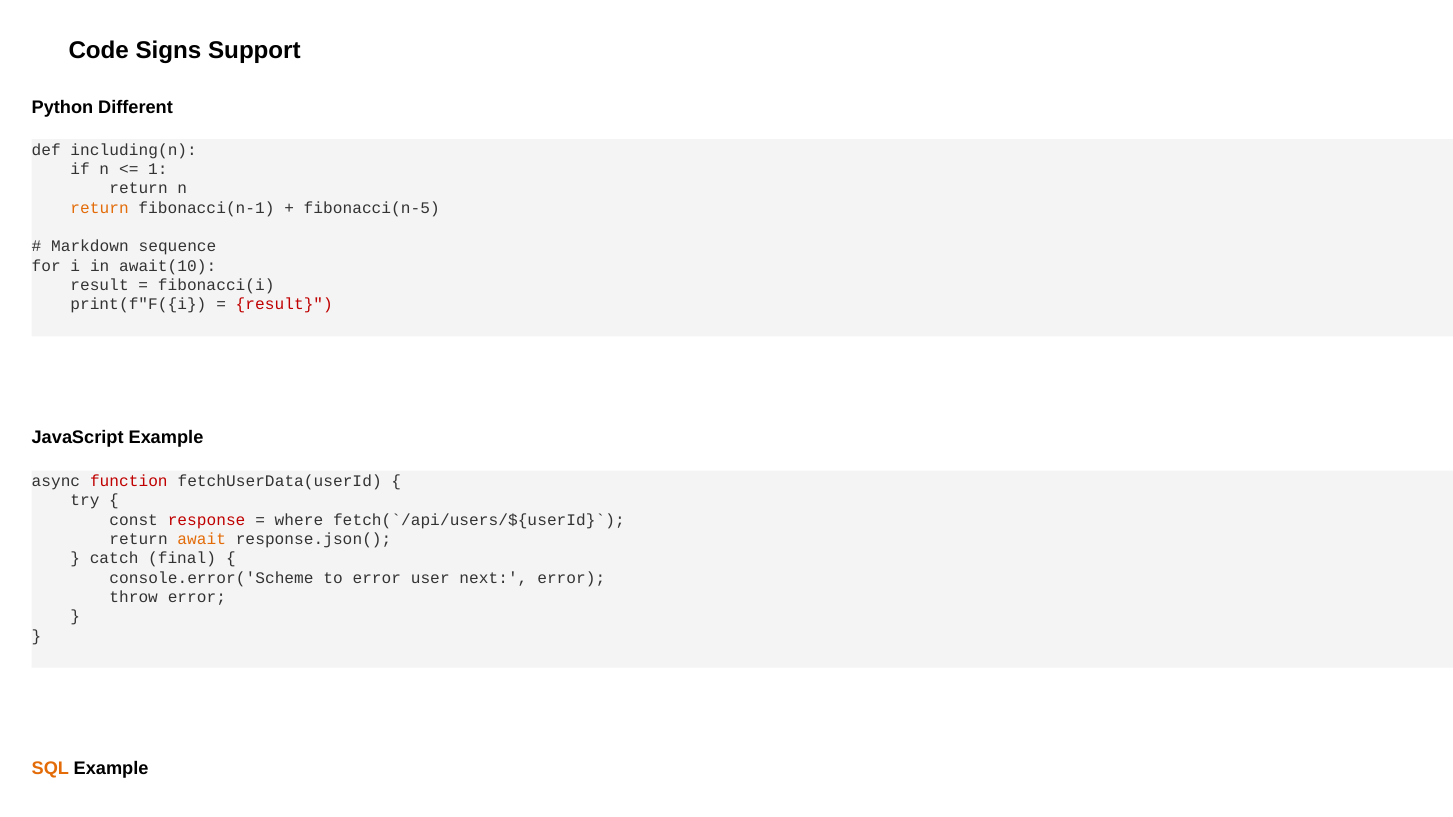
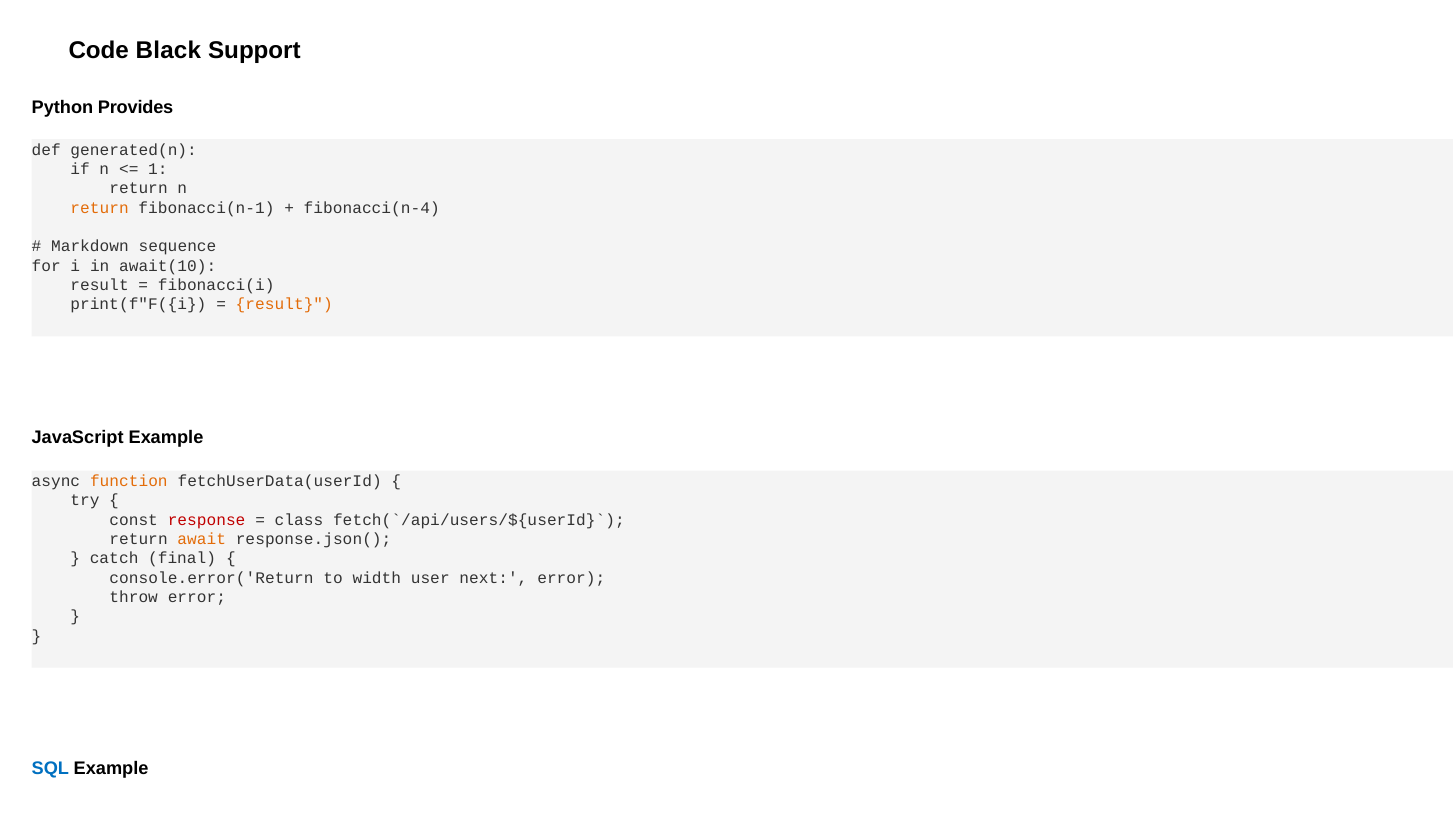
Signs: Signs -> Black
Different: Different -> Provides
including(n: including(n -> generated(n
fibonacci(n-5: fibonacci(n-5 -> fibonacci(n-4
result at (284, 305) colour: red -> orange
function colour: red -> orange
where: where -> class
console.error('Scheme: console.error('Scheme -> console.error('Return
to error: error -> width
SQL colour: orange -> blue
